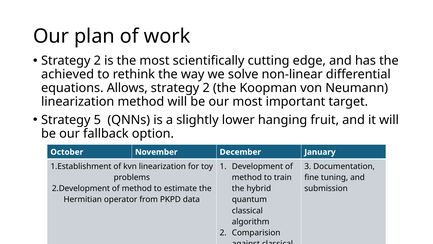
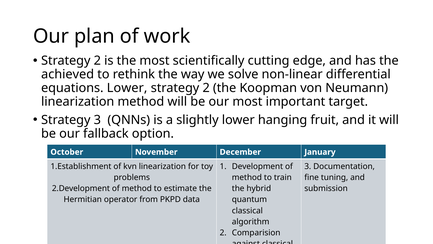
equations Allows: Allows -> Lower
Strategy 5: 5 -> 3
